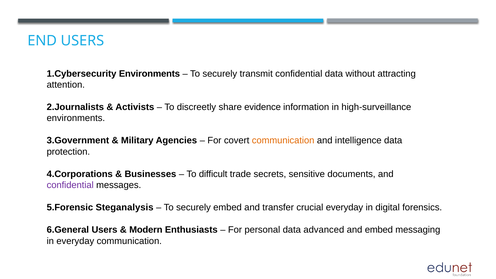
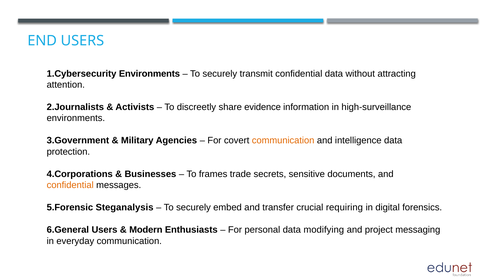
difficult: difficult -> frames
confidential at (70, 185) colour: purple -> orange
crucial everyday: everyday -> requiring
advanced: advanced -> modifying
and embed: embed -> project
